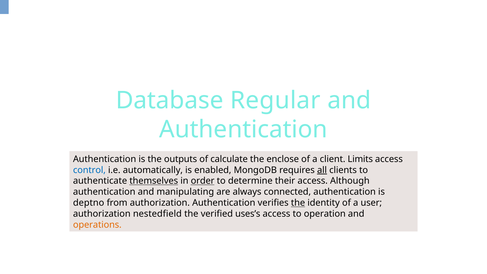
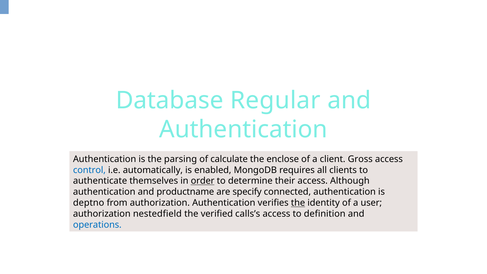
outputs: outputs -> parsing
Limits: Limits -> Gross
all underline: present -> none
themselves underline: present -> none
manipulating: manipulating -> productname
always: always -> specify
uses’s: uses’s -> calls’s
operation: operation -> definition
operations colour: orange -> blue
